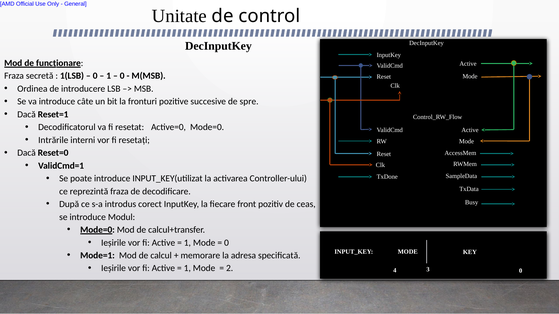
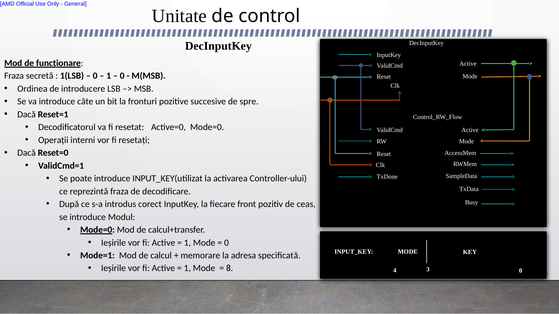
Intrările: Intrările -> Operații
2: 2 -> 8
